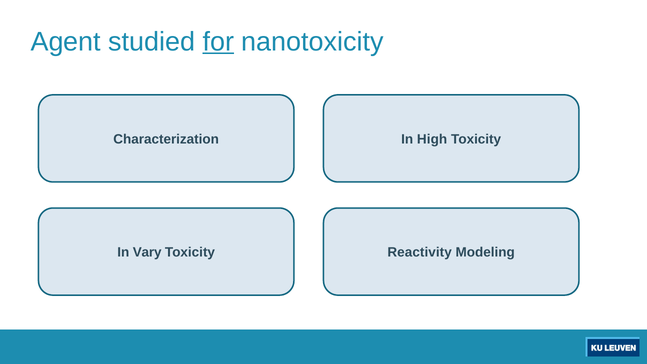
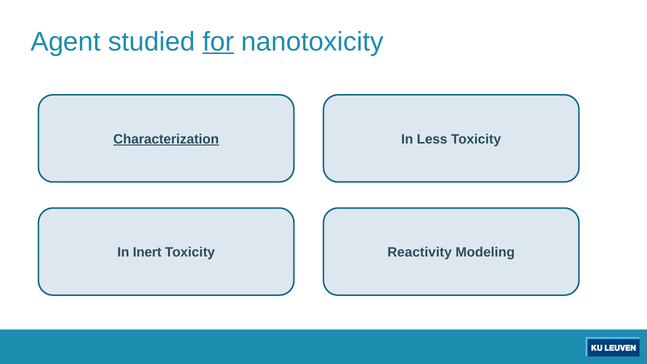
Characterization underline: none -> present
High: High -> Less
Vary: Vary -> Inert
